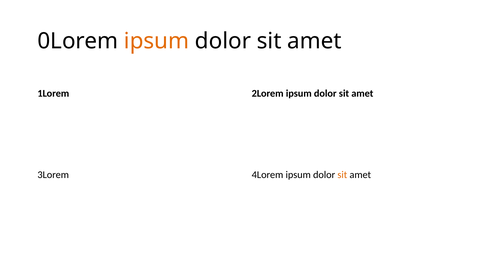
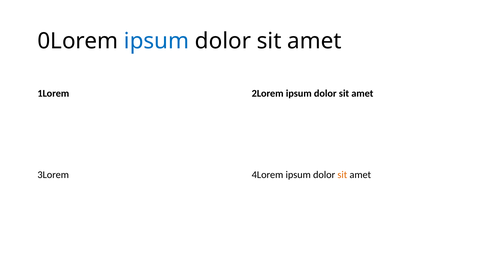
ipsum at (157, 41) colour: orange -> blue
